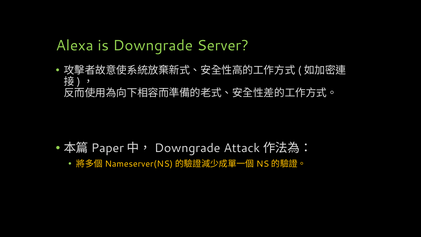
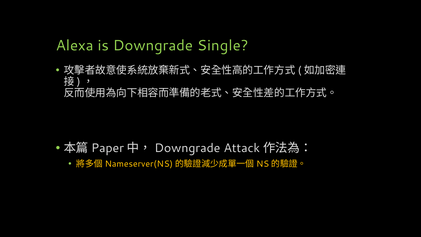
Server: Server -> Single
